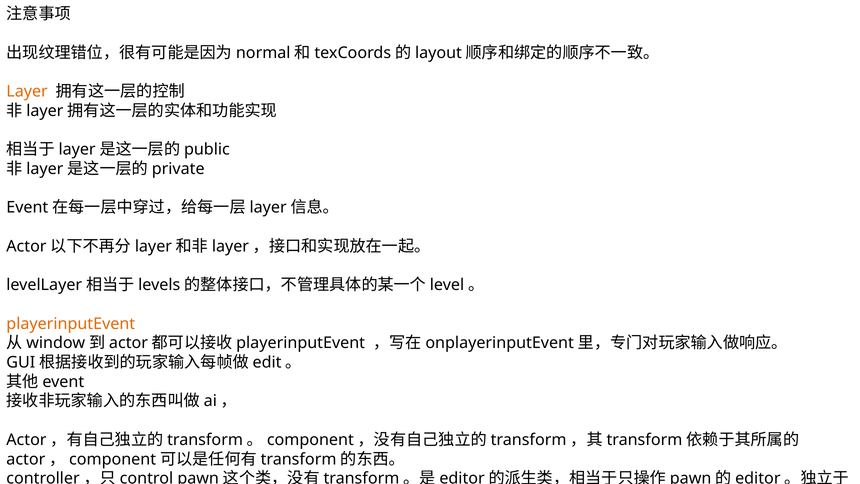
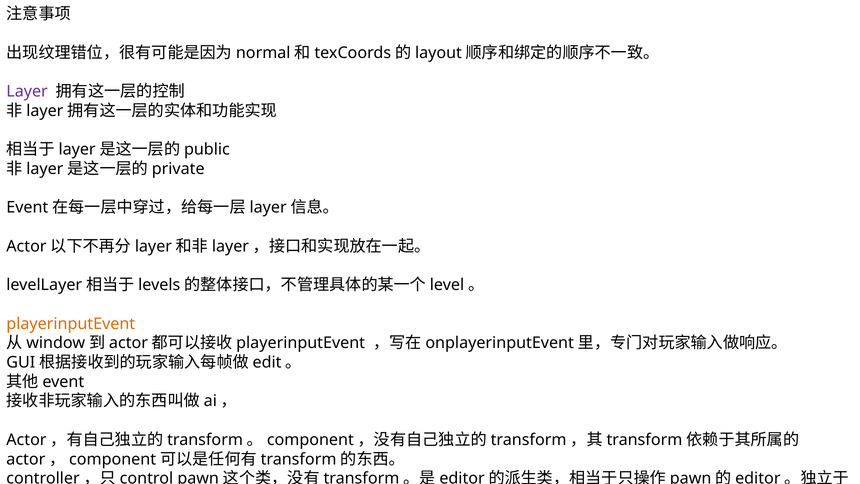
Layer colour: orange -> purple
